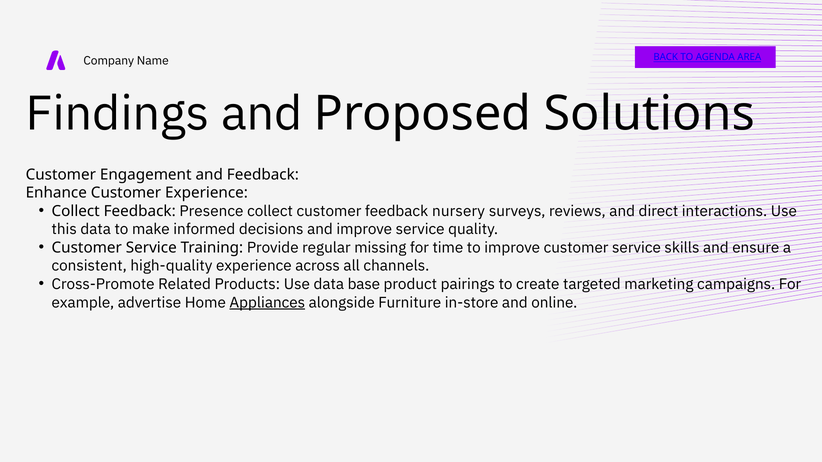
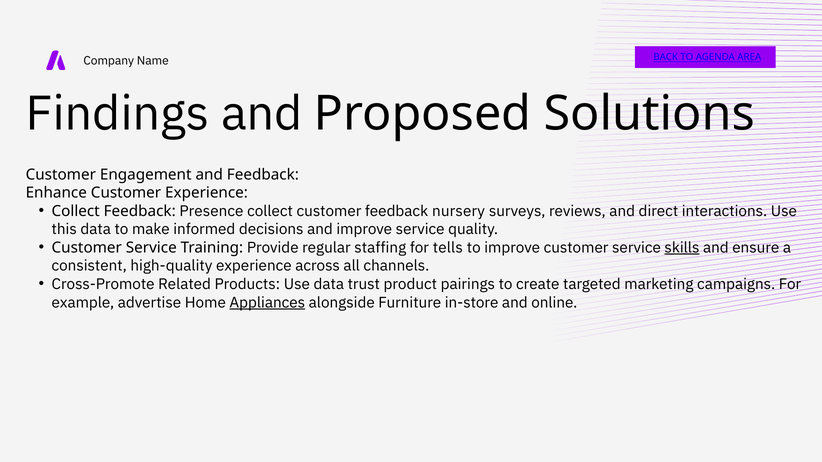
missing: missing -> staffing
time: time -> tells
skills underline: none -> present
base: base -> trust
